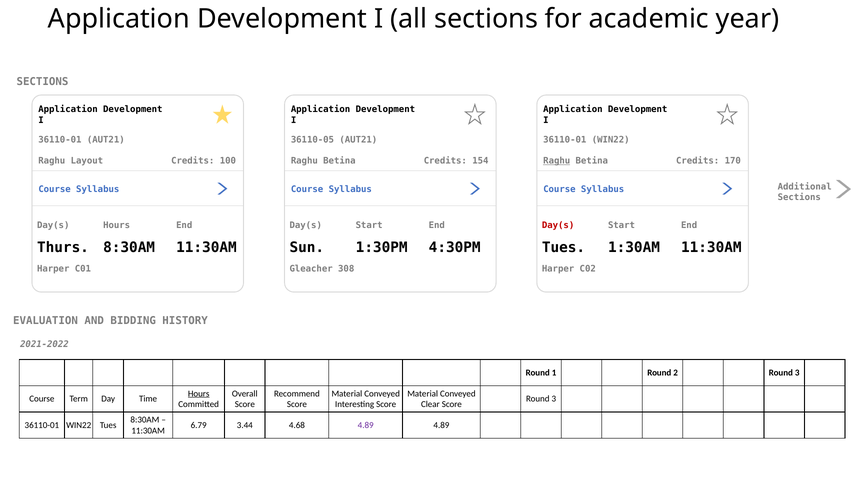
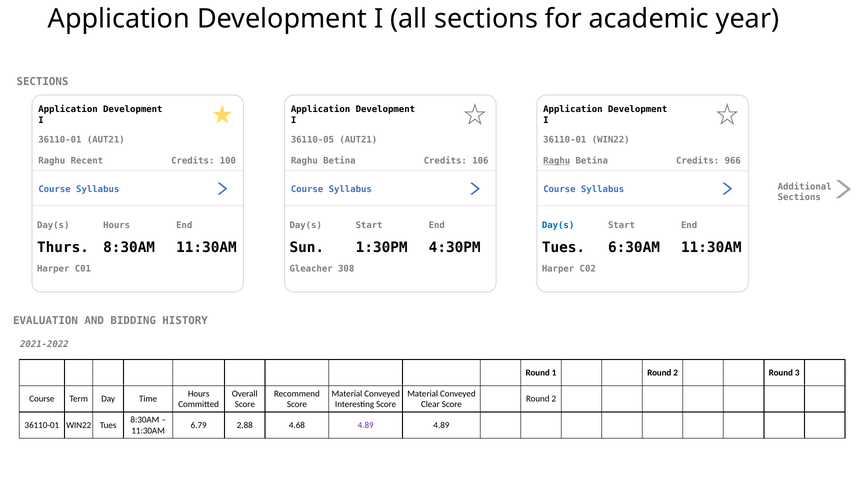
154: 154 -> 106
170: 170 -> 966
Layout: Layout -> Recent
Day(s at (558, 225) colour: red -> blue
1:30AM: 1:30AM -> 6:30AM
Hours at (199, 394) underline: present -> none
3 at (554, 399): 3 -> 2
3.44: 3.44 -> 2.88
